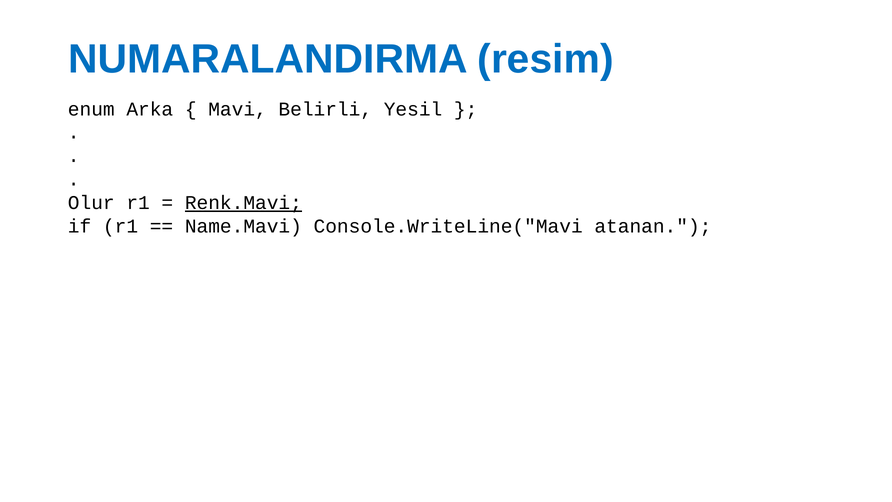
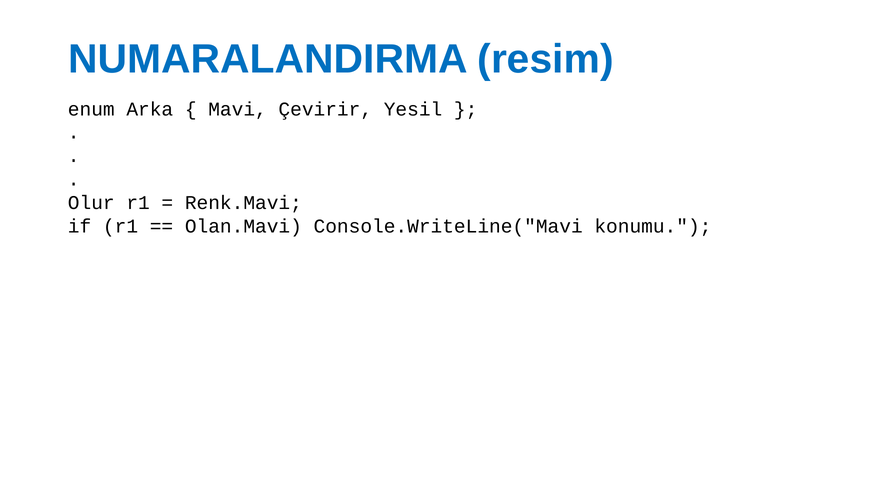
Belirli: Belirli -> Çevirir
Renk.Mavi underline: present -> none
Name.Mavi: Name.Mavi -> Olan.Mavi
atanan: atanan -> konumu
